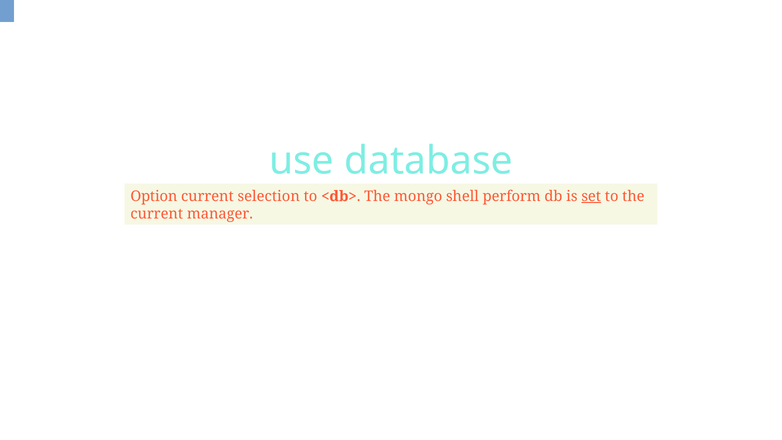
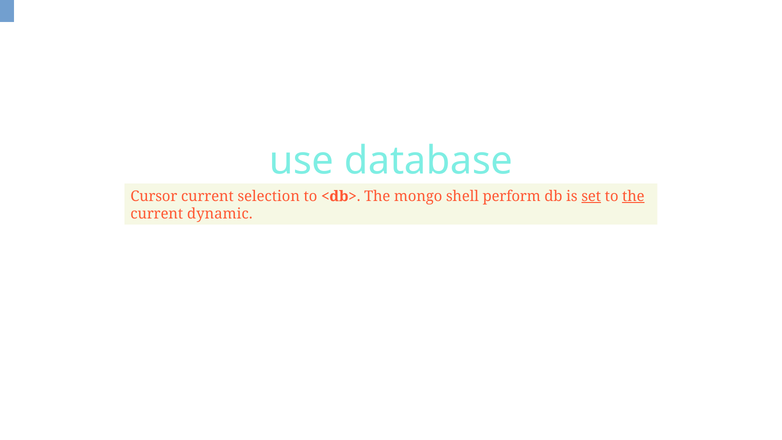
Option: Option -> Cursor
the at (633, 196) underline: none -> present
manager: manager -> dynamic
